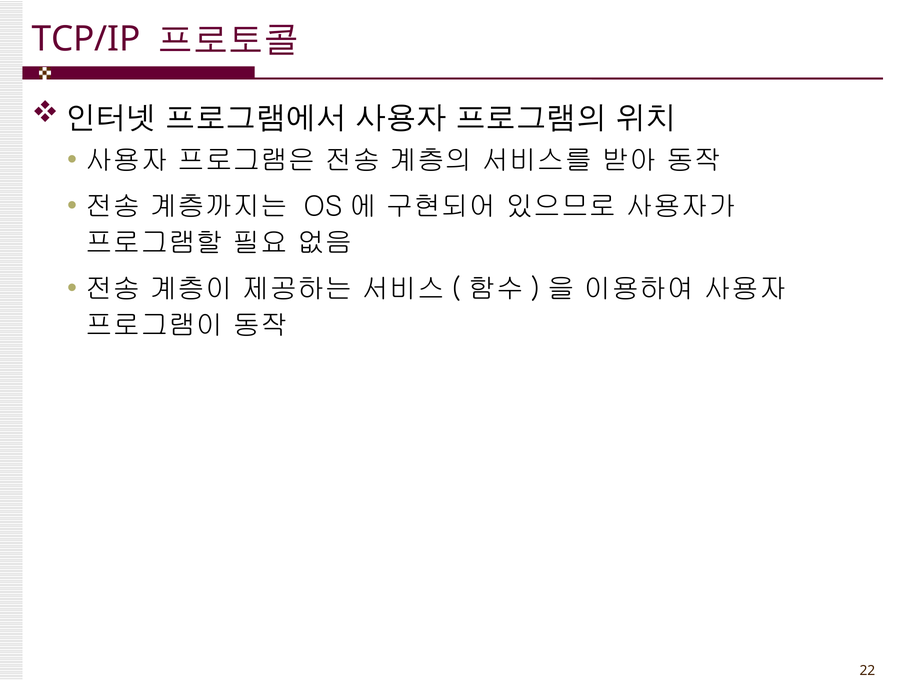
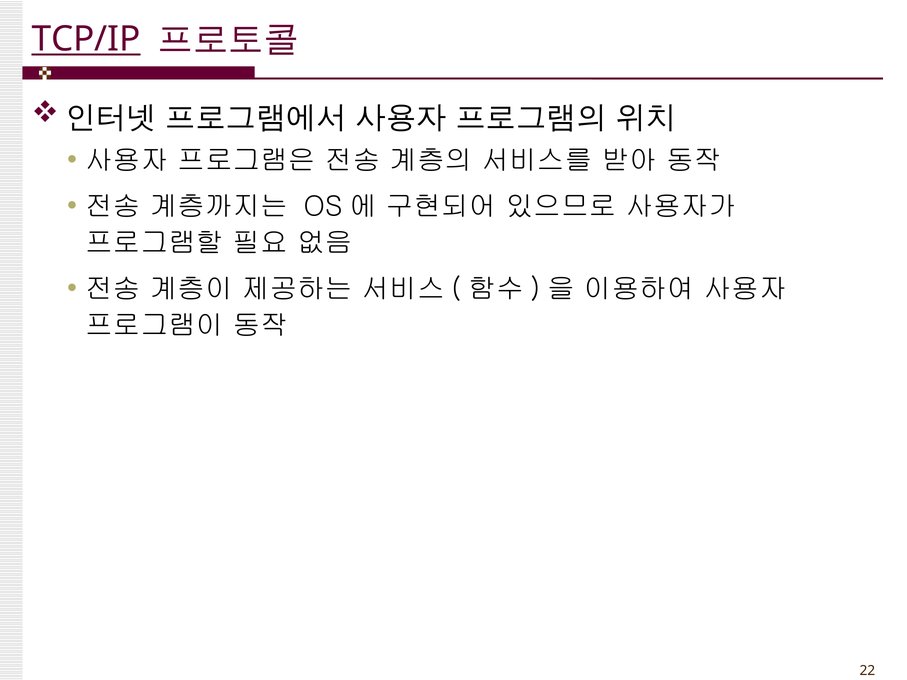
TCP/IP underline: none -> present
